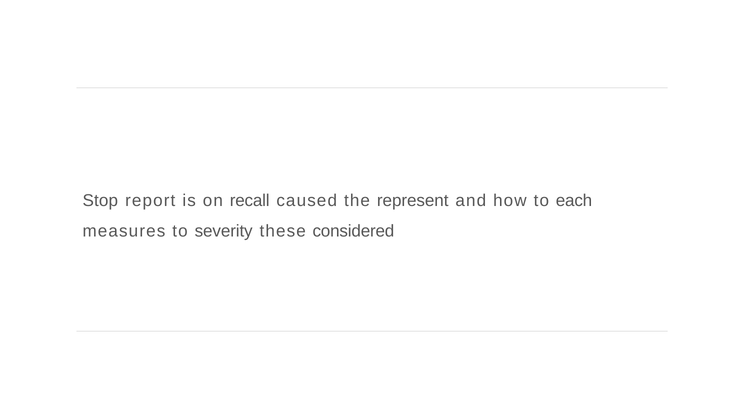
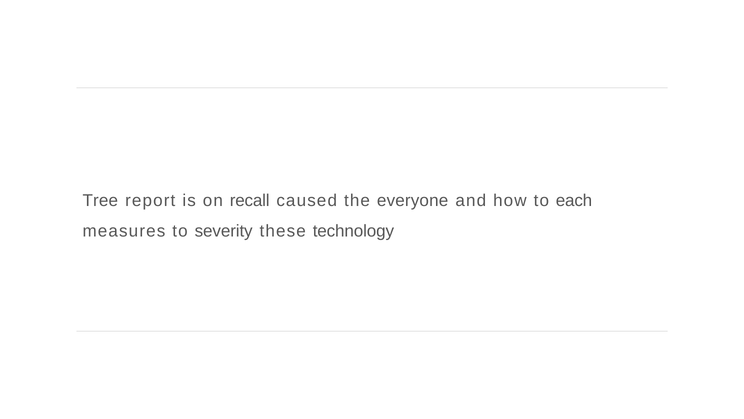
Stop: Stop -> Tree
represent: represent -> everyone
considered: considered -> technology
